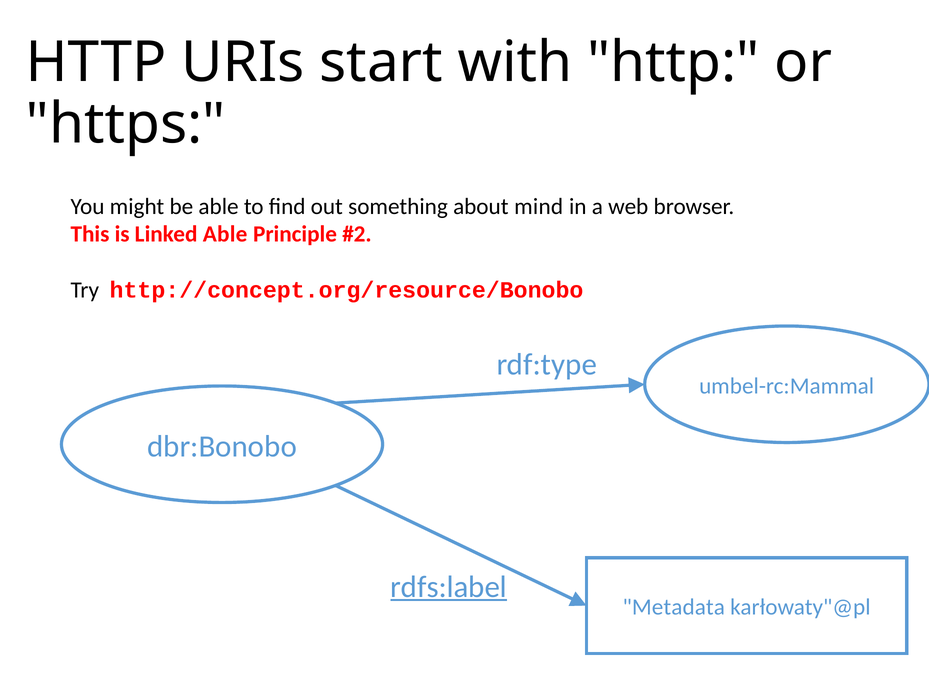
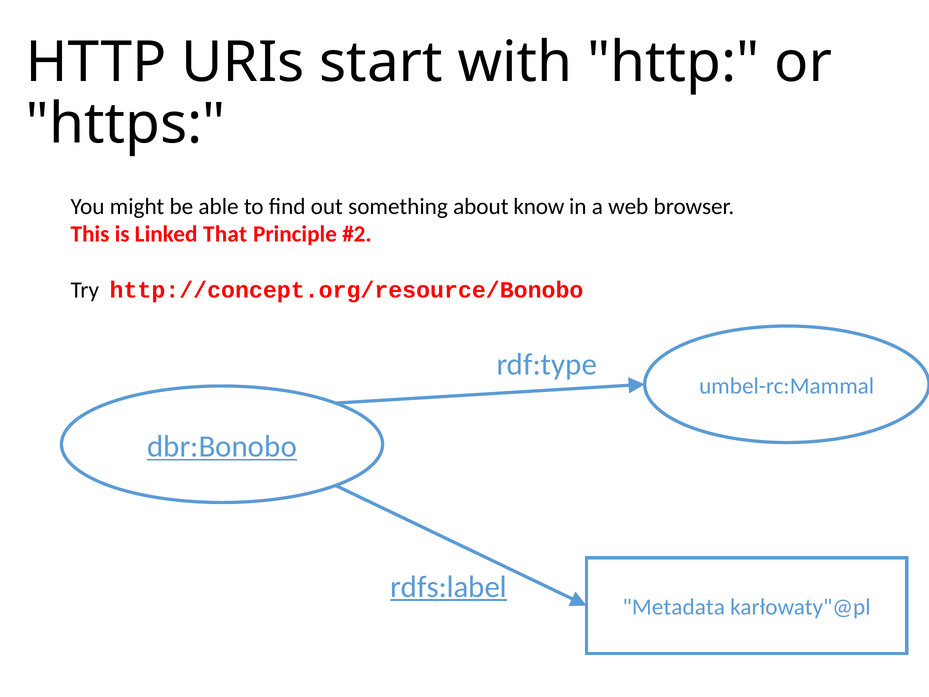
mind: mind -> know
Linked Able: Able -> That
dbr:Bonobo underline: none -> present
